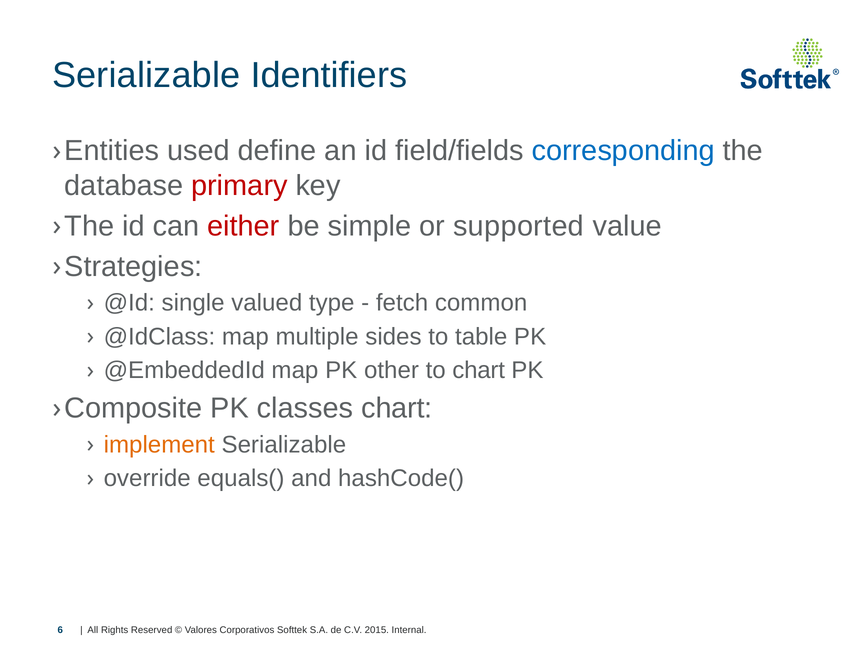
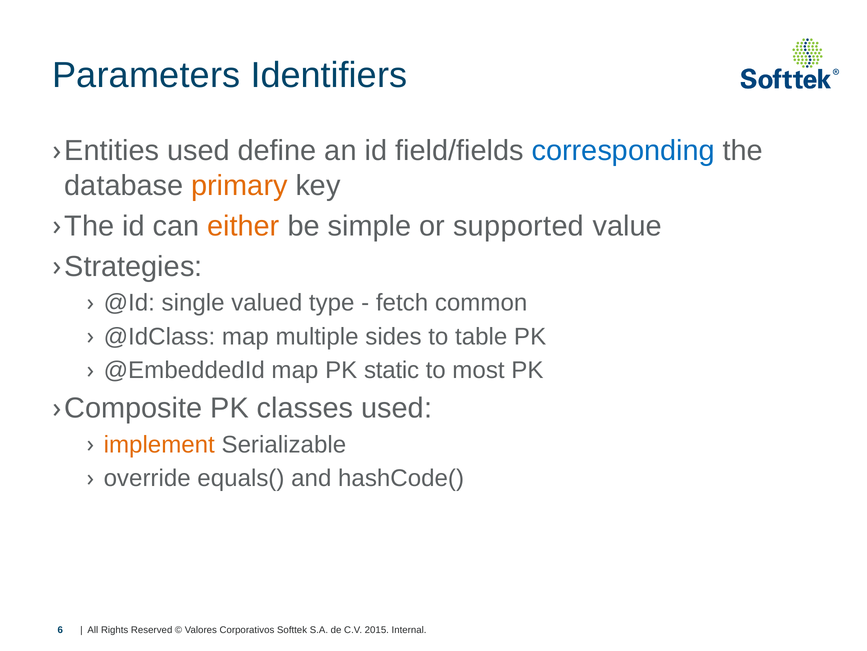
Serializable at (146, 75): Serializable -> Parameters
primary colour: red -> orange
either colour: red -> orange
other: other -> static
to chart: chart -> most
classes chart: chart -> used
